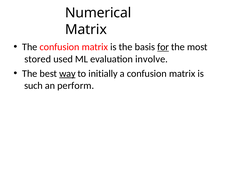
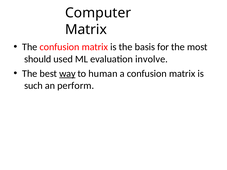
Numerical: Numerical -> Computer
for underline: present -> none
stored: stored -> should
initially: initially -> human
